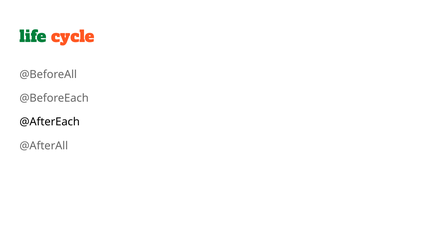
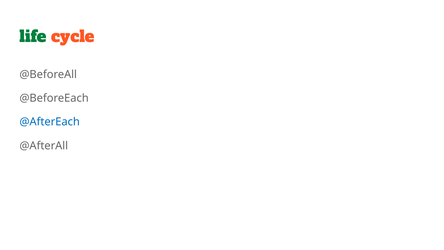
@AfterEach colour: black -> blue
